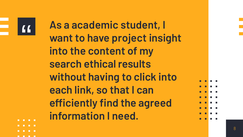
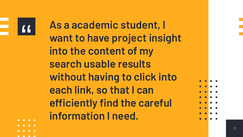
ethical: ethical -> usable
agreed: agreed -> careful
